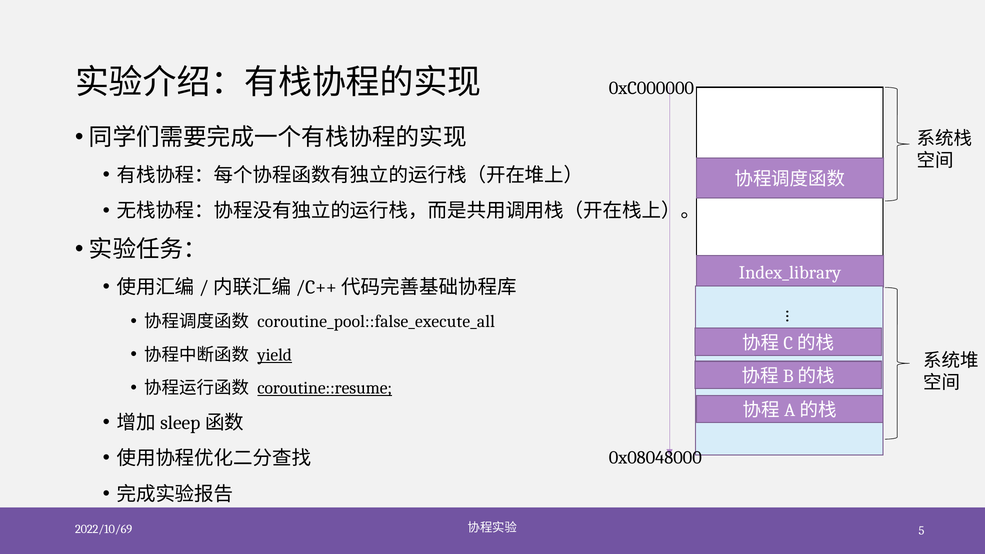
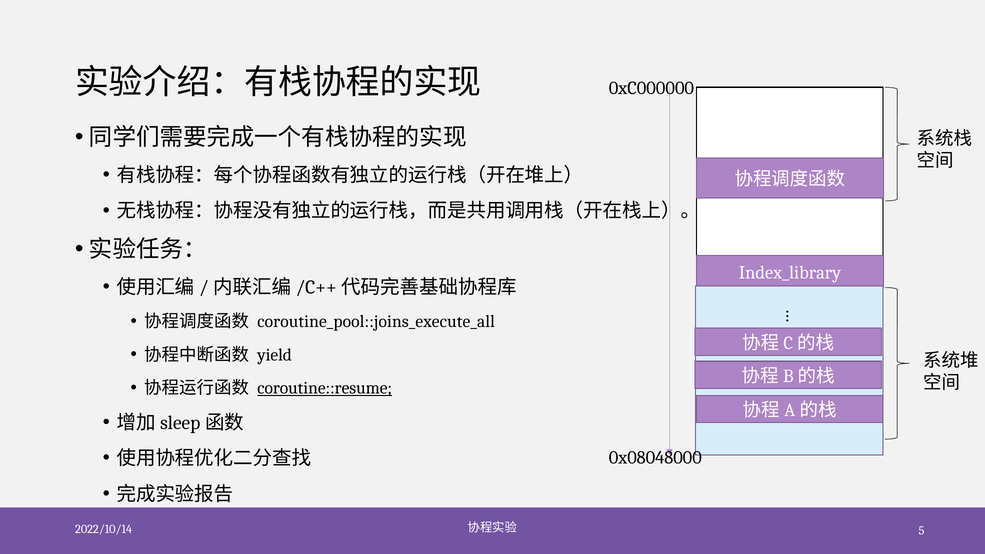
coroutine_pool::false_execute_all: coroutine_pool::false_execute_all -> coroutine_pool::joins_execute_all
yield underline: present -> none
2022/10/69: 2022/10/69 -> 2022/10/14
